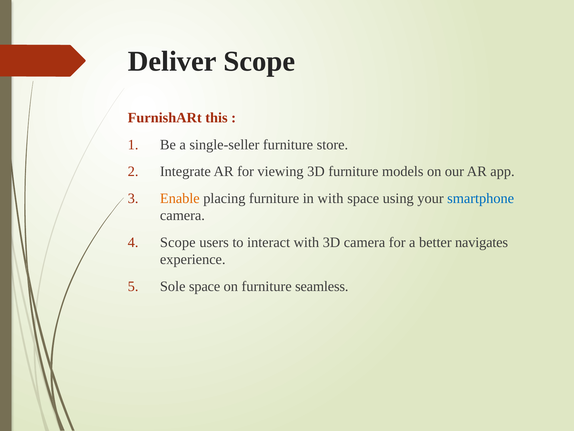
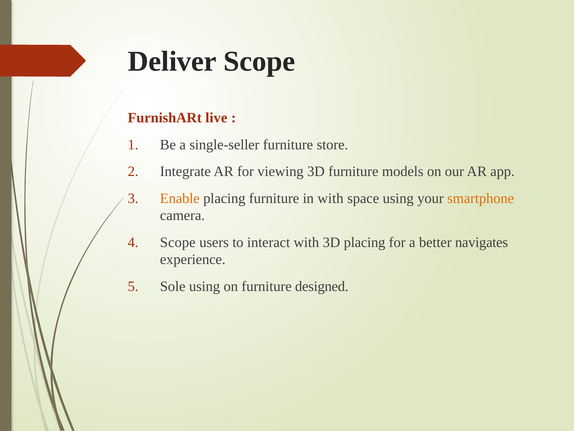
this: this -> live
smartphone colour: blue -> orange
3D camera: camera -> placing
Sole space: space -> using
seamless: seamless -> designed
